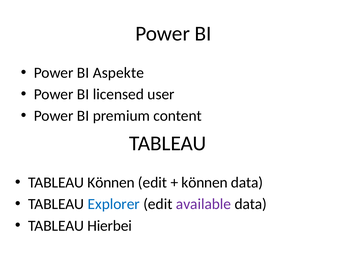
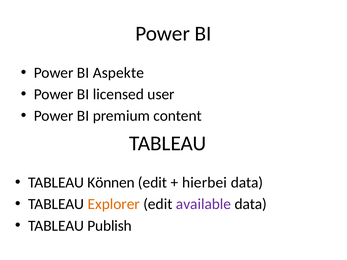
können at (205, 183): können -> hierbei
Explorer colour: blue -> orange
Hierbei: Hierbei -> Publish
